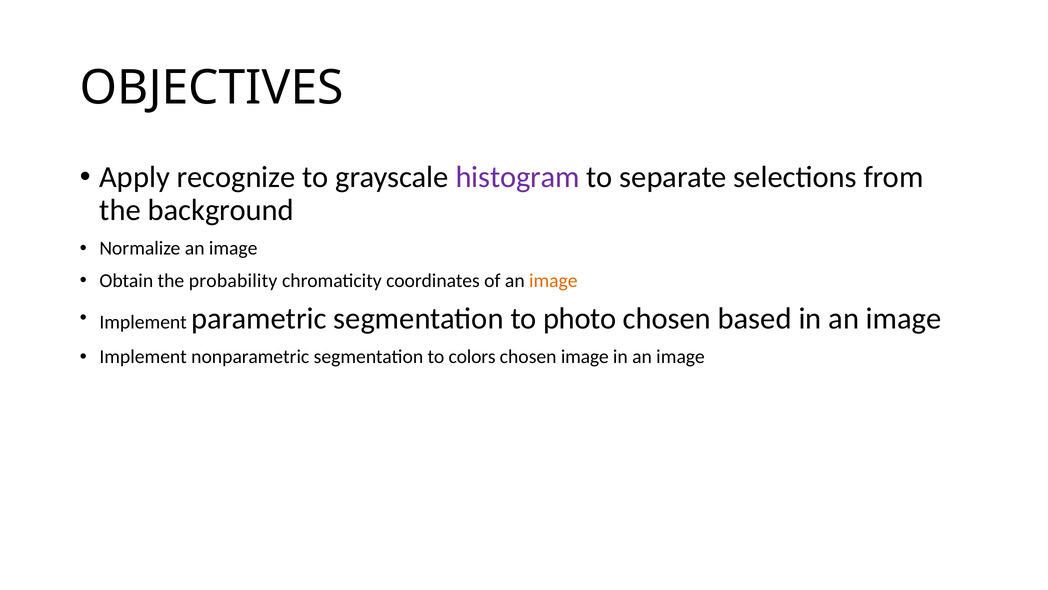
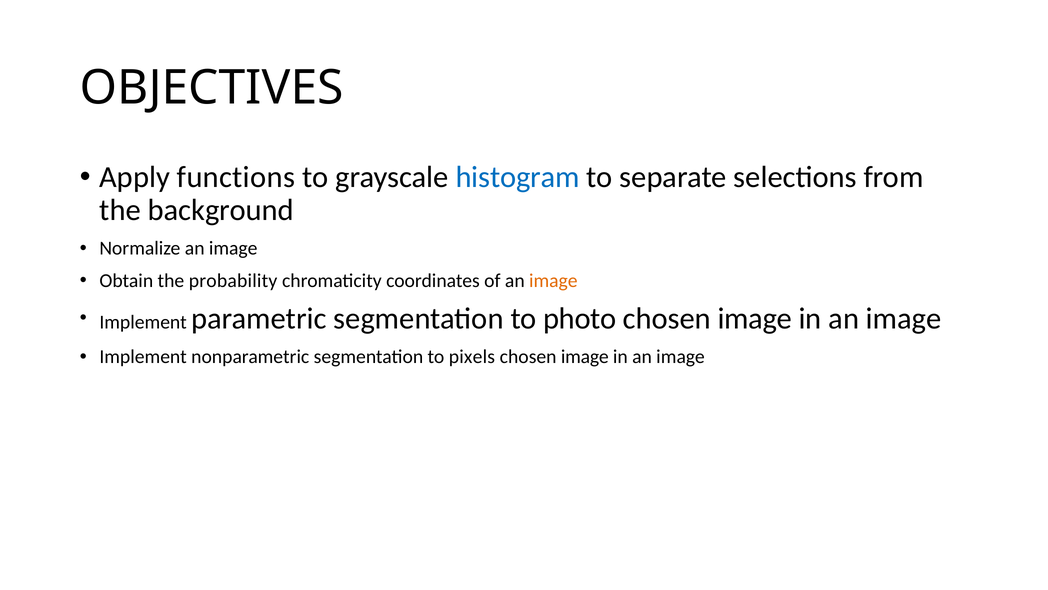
recognize: recognize -> functions
histogram colour: purple -> blue
based at (755, 318): based -> image
colors: colors -> pixels
